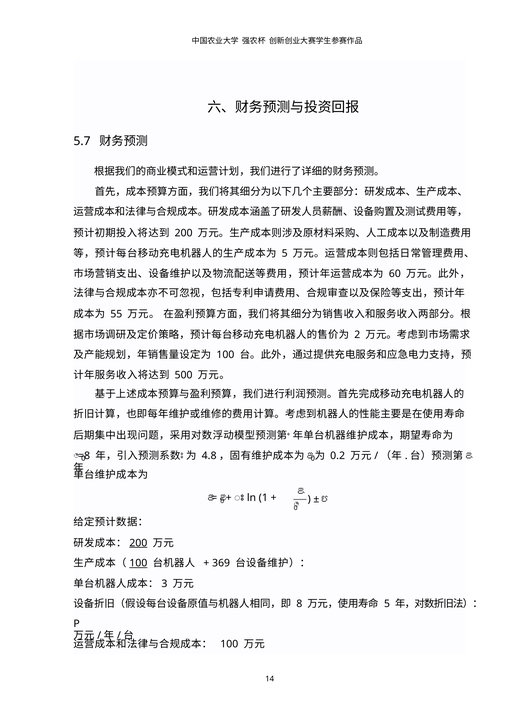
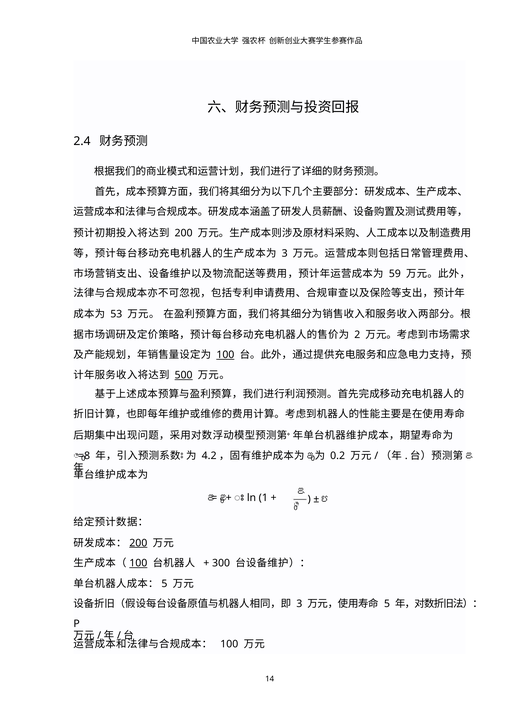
5.7: 5.7 -> 2.4
5 at (285, 253): 5 -> 3
60: 60 -> 59
55: 55 -> 53
100 at (225, 355) underline: none -> present
500 underline: none -> present
4.8: 4.8 -> 4.2
369: 369 -> 300
3 at (164, 583): 3 -> 5
8 at (299, 603): 8 -> 3
